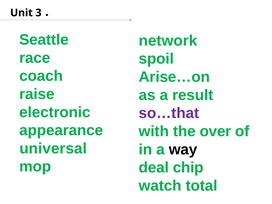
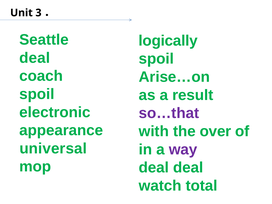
network: network -> logically
race at (35, 58): race -> deal
raise at (37, 94): raise -> spoil
way colour: black -> purple
deal chip: chip -> deal
